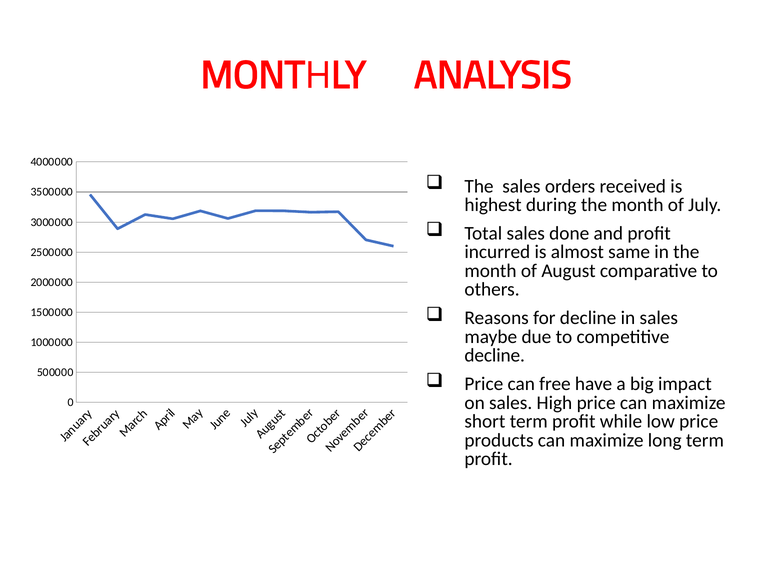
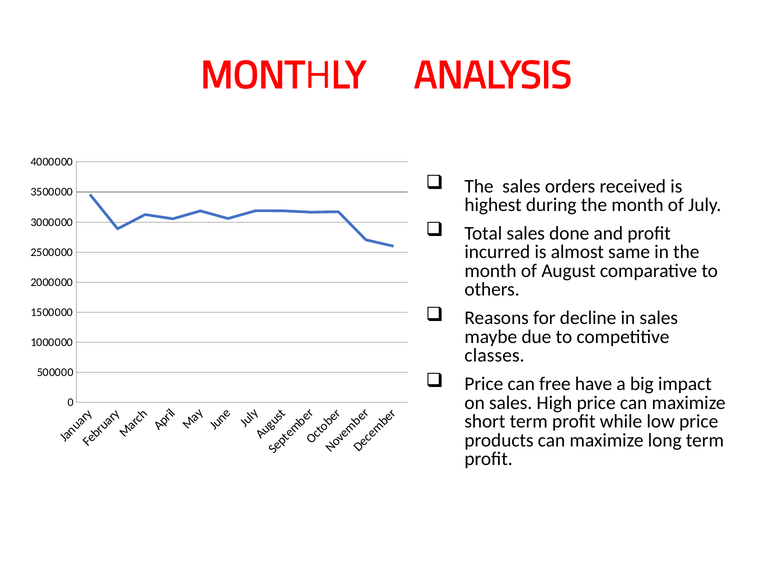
decline at (495, 355): decline -> classes
